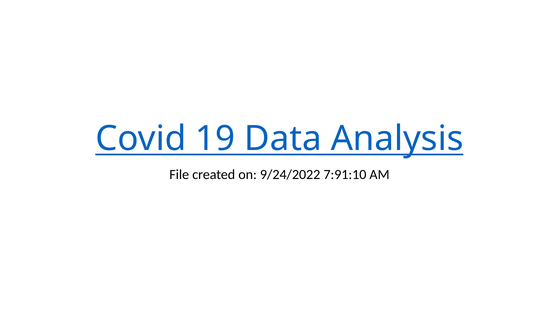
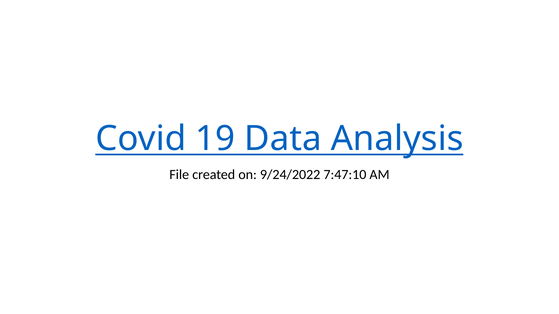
7:91:10: 7:91:10 -> 7:47:10
